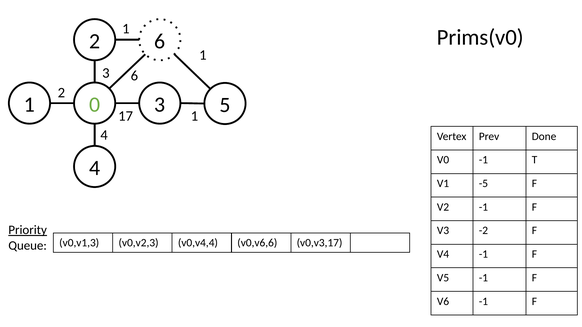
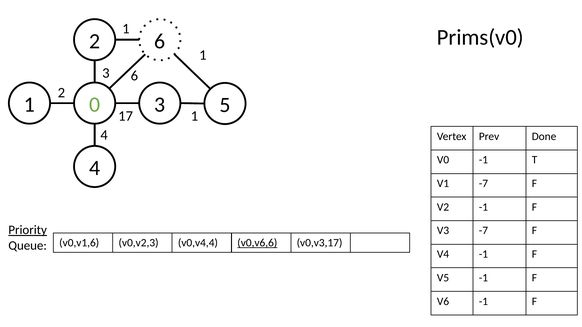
V1 -5: -5 -> -7
V3 -2: -2 -> -7
v0,v1,3: v0,v1,3 -> v0,v1,6
v0,v6,6 underline: none -> present
